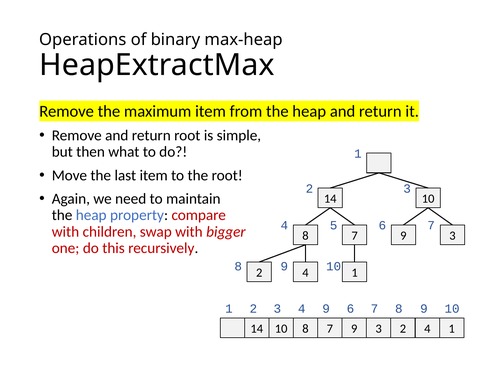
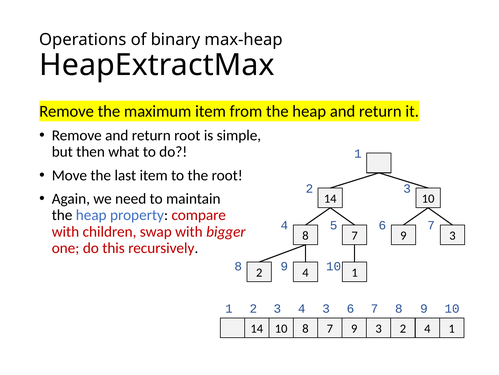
4 9: 9 -> 3
